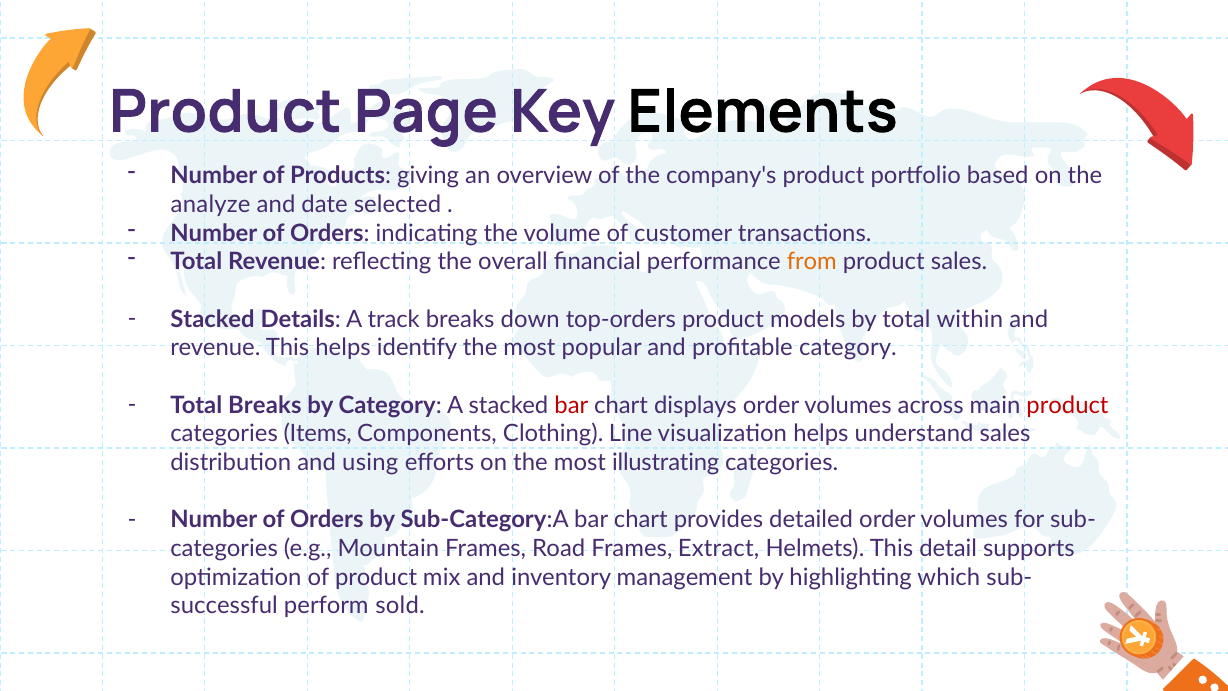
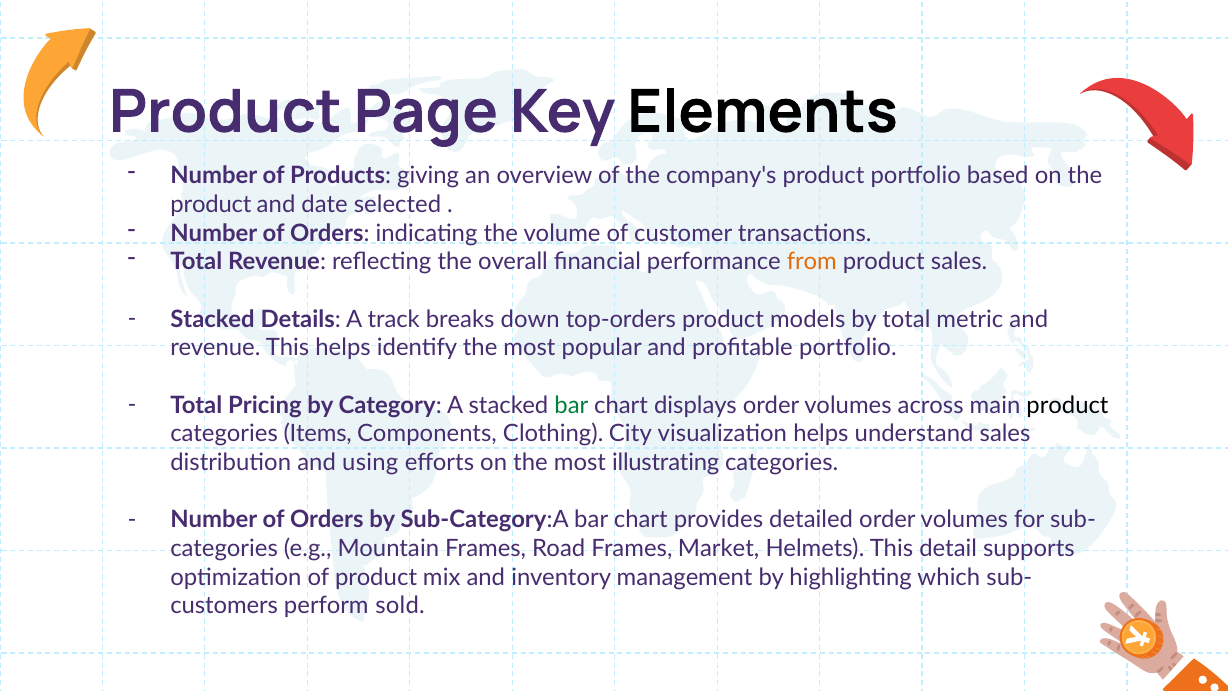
analyze at (211, 205): analyze -> product
within: within -> metric
profitable category: category -> portfolio
Total Breaks: Breaks -> Pricing
bar at (571, 405) colour: red -> green
product at (1067, 405) colour: red -> black
Line: Line -> City
Extract: Extract -> Market
successful: successful -> customers
